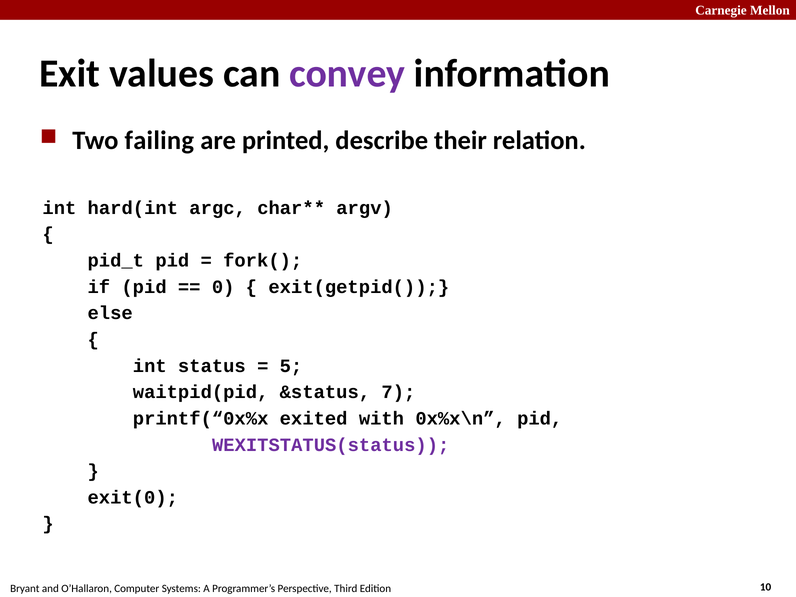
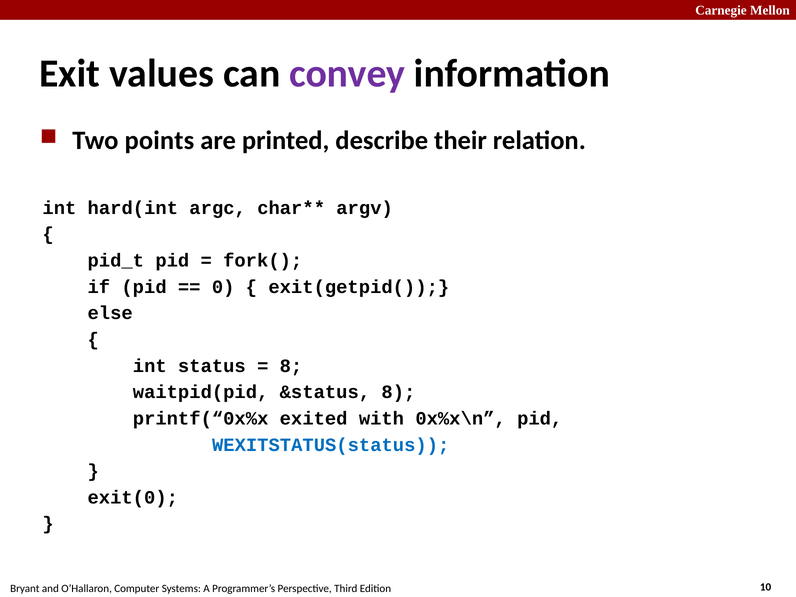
failing: failing -> points
5 at (291, 366): 5 -> 8
&status 7: 7 -> 8
WEXITSTATUS(status colour: purple -> blue
